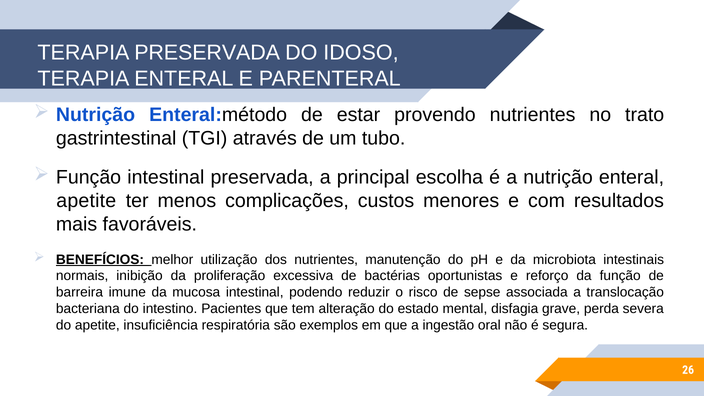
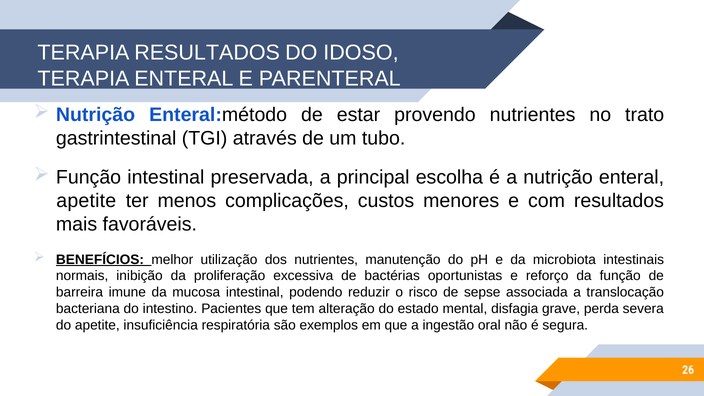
TERAPIA PRESERVADA: PRESERVADA -> RESULTADOS
